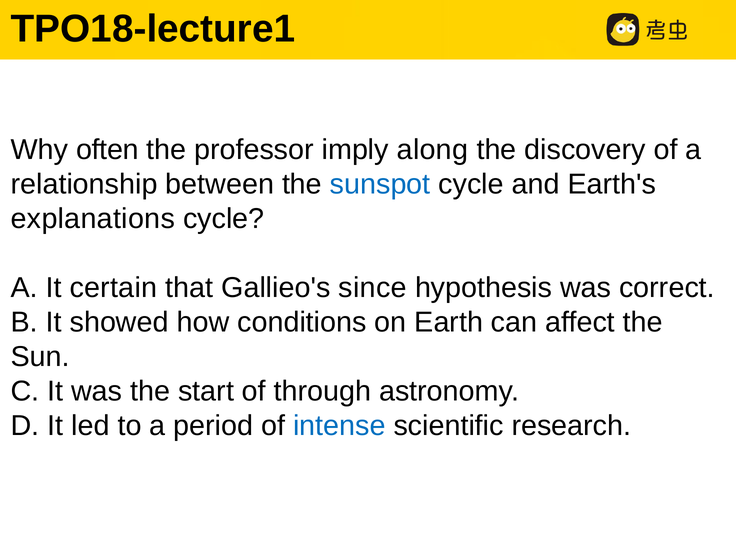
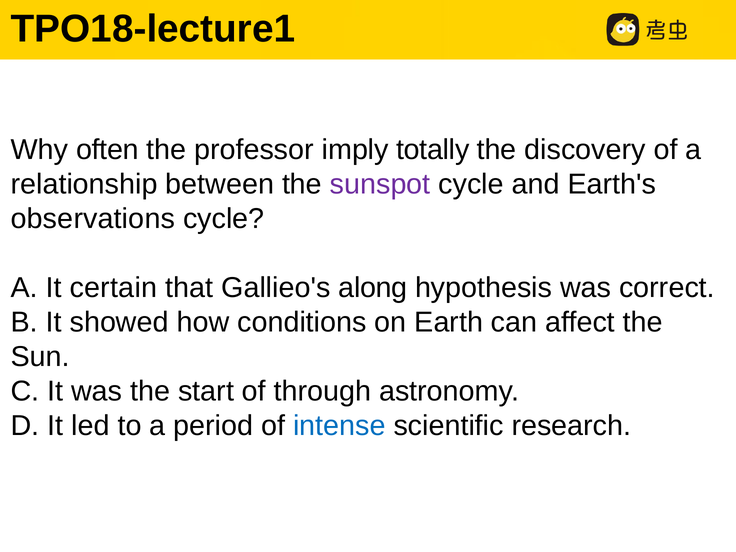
along: along -> totally
sunspot colour: blue -> purple
explanations: explanations -> observations
since: since -> along
